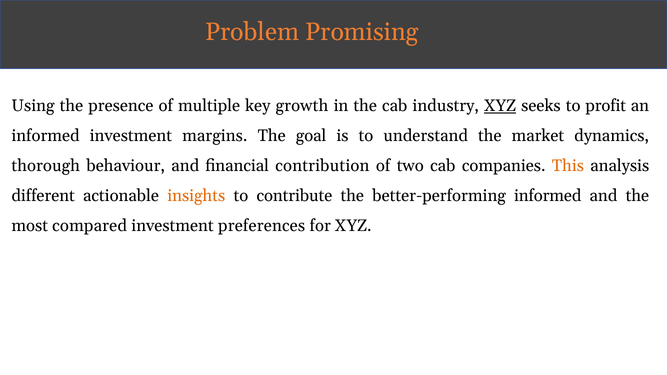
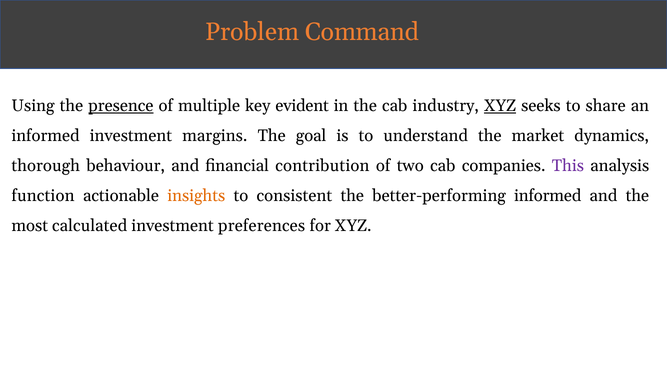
Promising: Promising -> Command
presence underline: none -> present
growth: growth -> evident
profit: profit -> share
This colour: orange -> purple
different: different -> function
contribute: contribute -> consistent
compared: compared -> calculated
